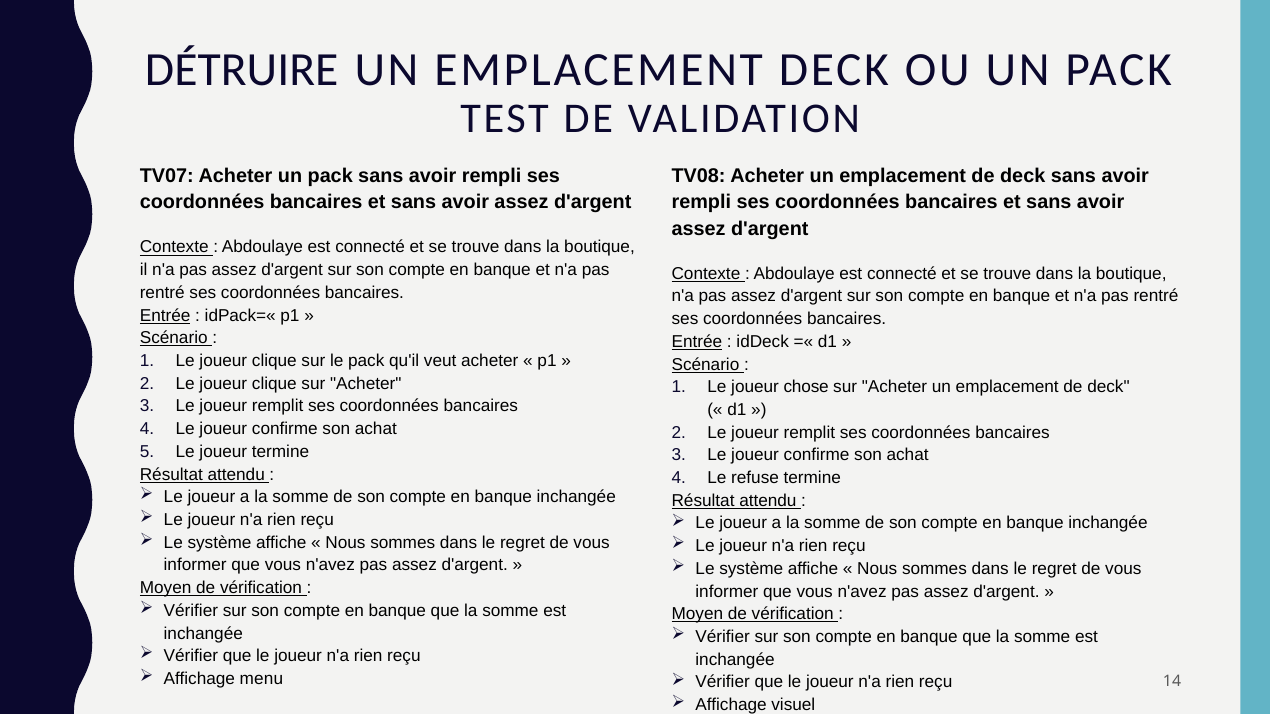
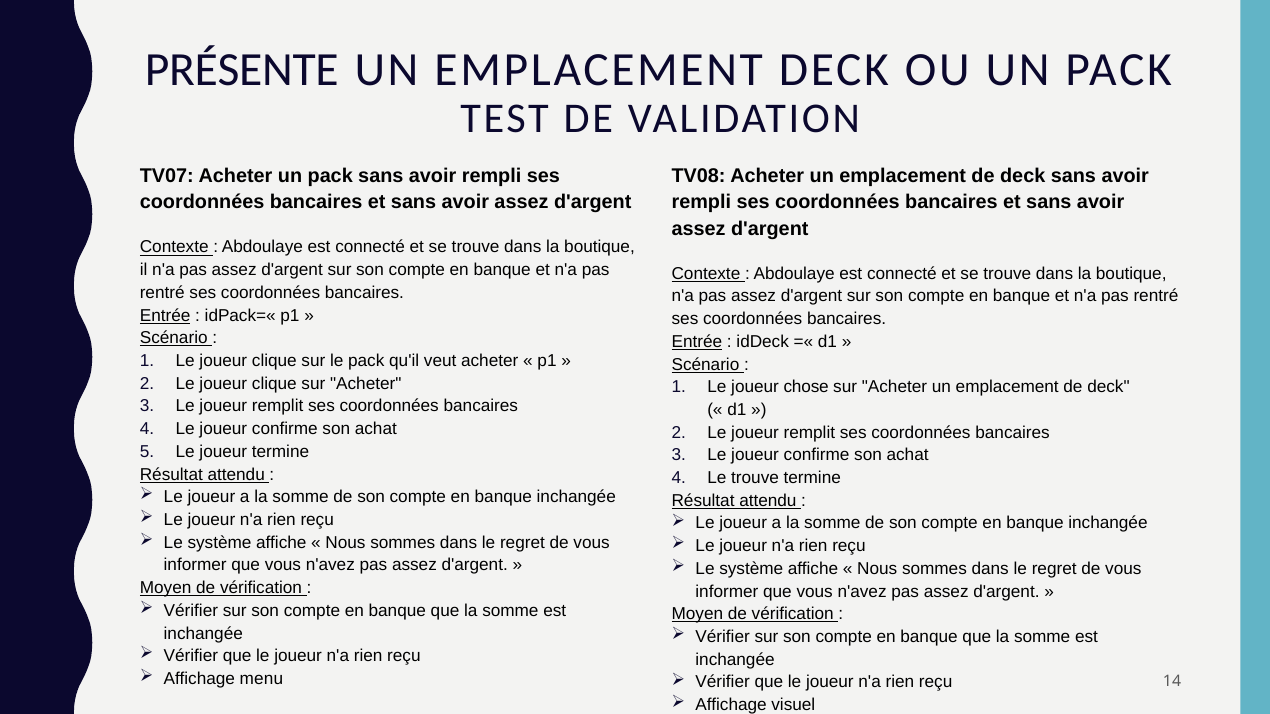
DÉTRUIRE: DÉTRUIRE -> PRÉSENTE
Le refuse: refuse -> trouve
